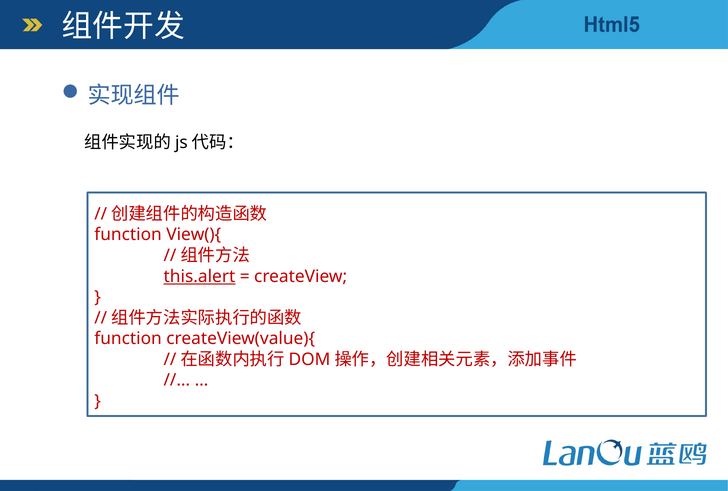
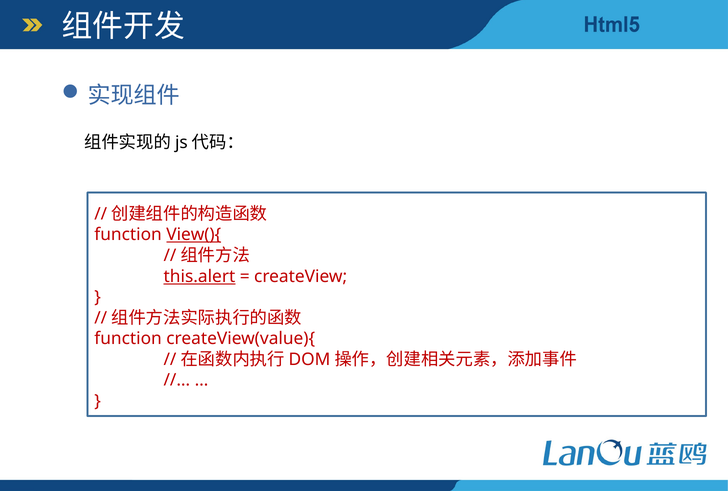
View(){ underline: none -> present
